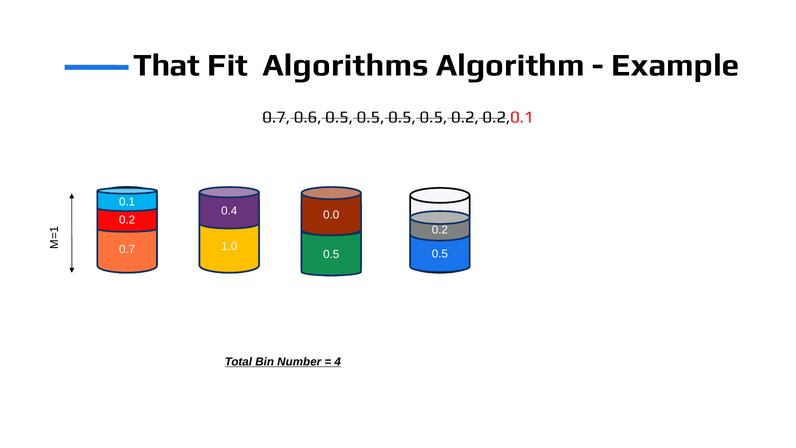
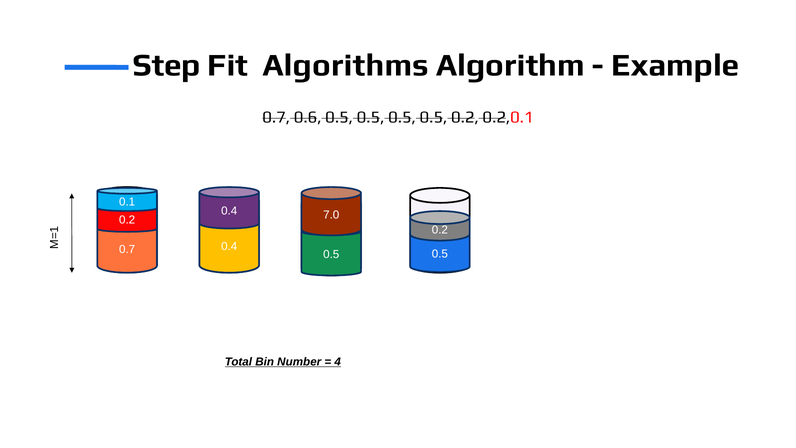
That: That -> Step
0.0: 0.0 -> 7.0
0.7 1.0: 1.0 -> 0.4
